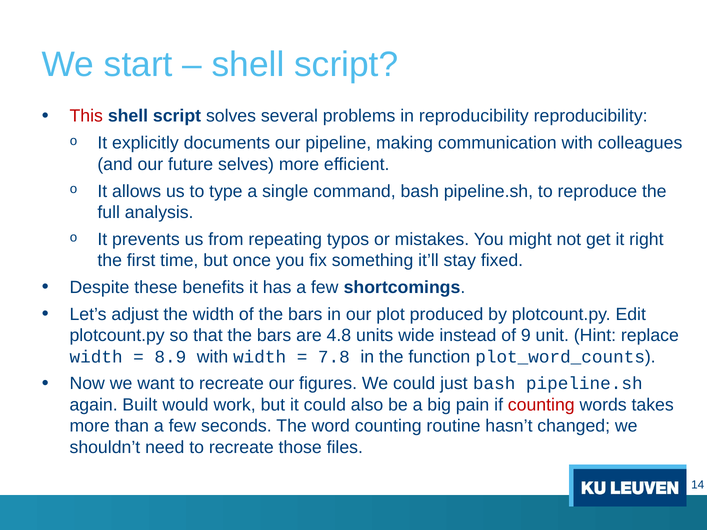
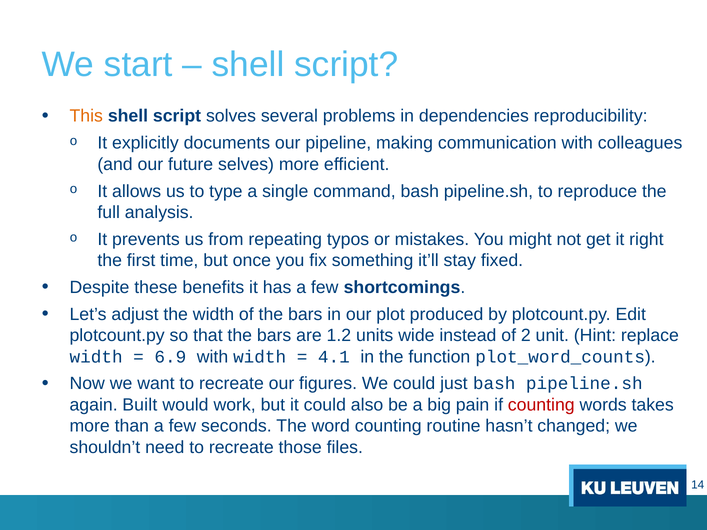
This colour: red -> orange
in reproducibility: reproducibility -> dependencies
4.8: 4.8 -> 1.2
9: 9 -> 2
8.9: 8.9 -> 6.9
7.8: 7.8 -> 4.1
